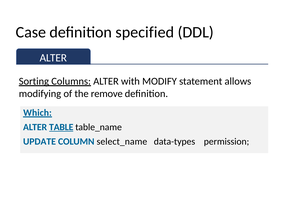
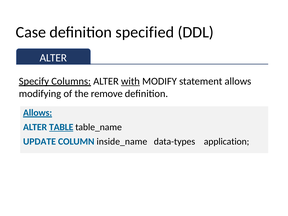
Sorting: Sorting -> Specify
with underline: none -> present
Which at (37, 113): Which -> Allows
select_name: select_name -> inside_name
permission: permission -> application
